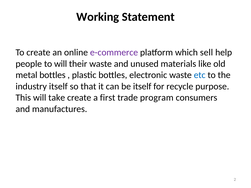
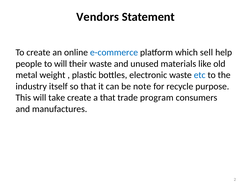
Working: Working -> Vendors
e-commerce colour: purple -> blue
metal bottles: bottles -> weight
be itself: itself -> note
a first: first -> that
